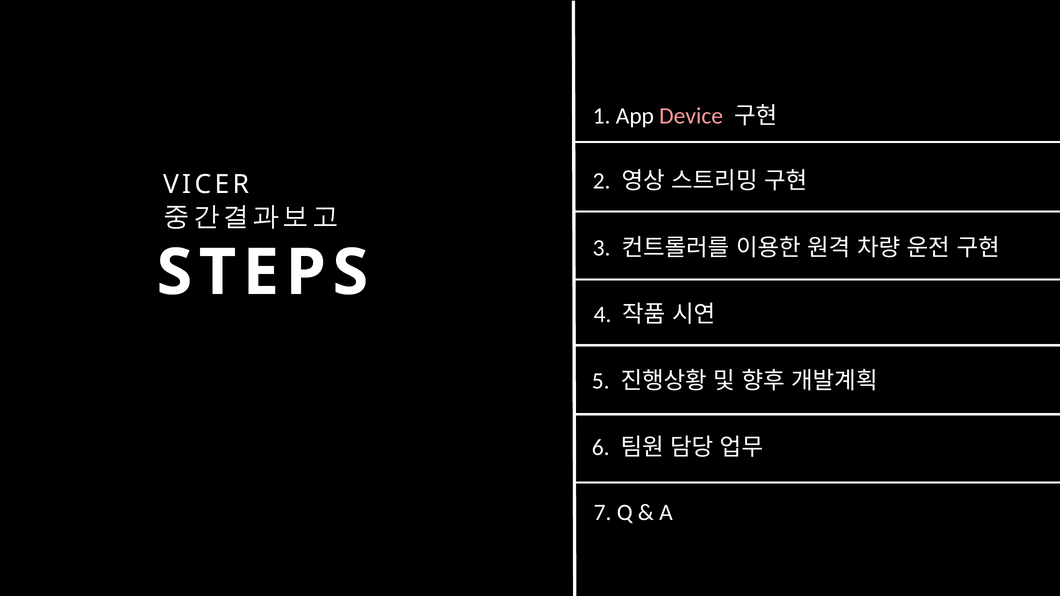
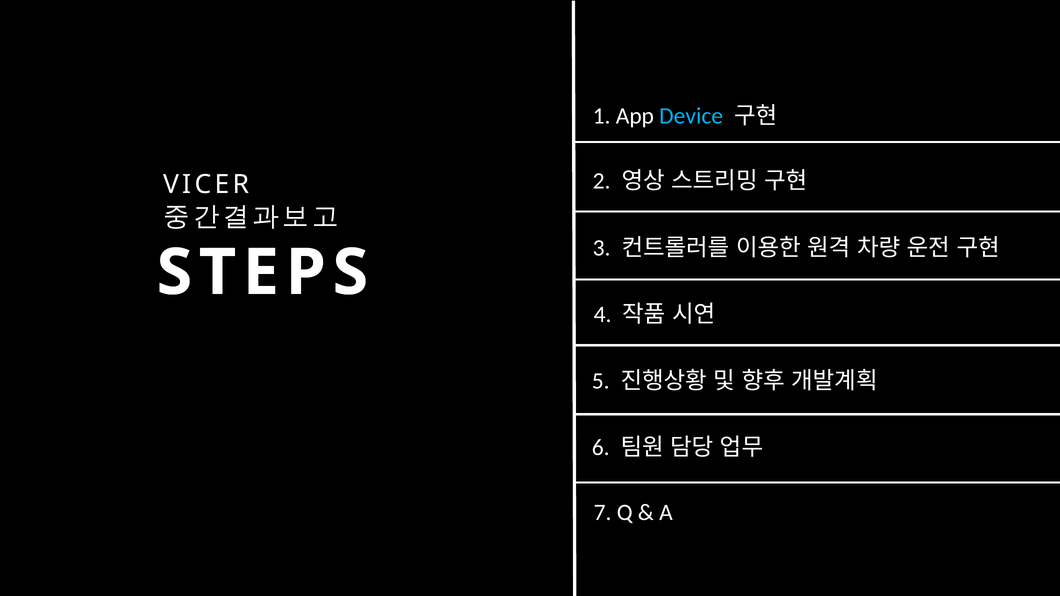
Device colour: pink -> light blue
